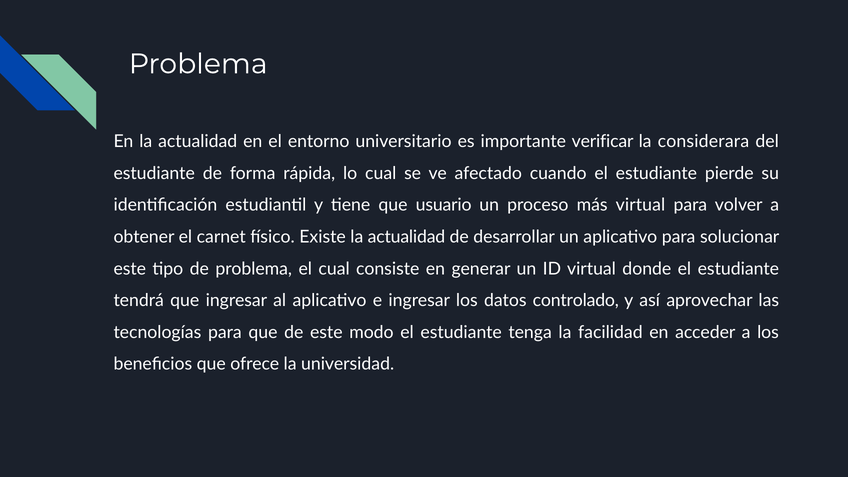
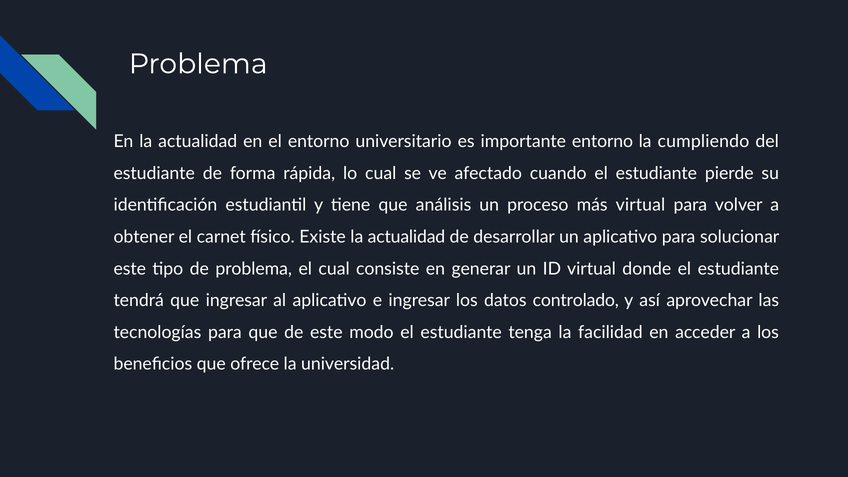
importante verificar: verificar -> entorno
considerara: considerara -> cumpliendo
usuario: usuario -> análisis
